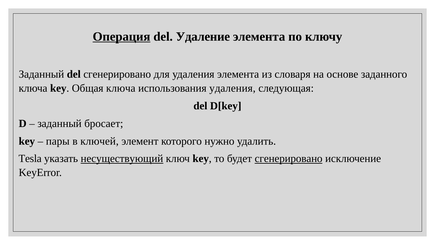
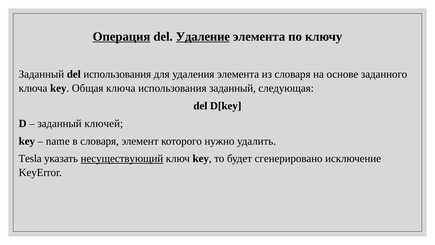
Удаление underline: none -> present
del сгенерировано: сгенерировано -> использования
использования удаления: удаления -> заданный
бросает: бросает -> ключей
пары: пары -> name
в ключей: ключей -> словаря
сгенерировано at (289, 158) underline: present -> none
